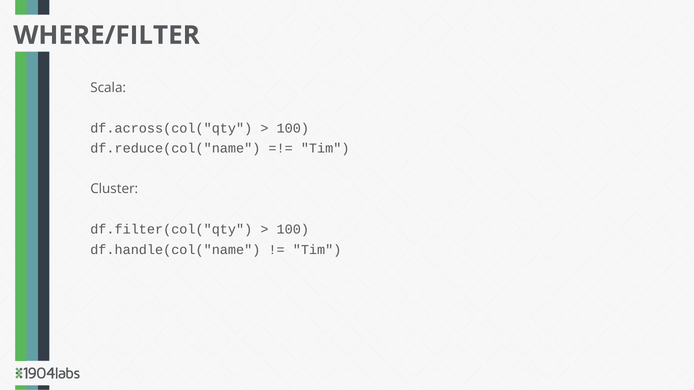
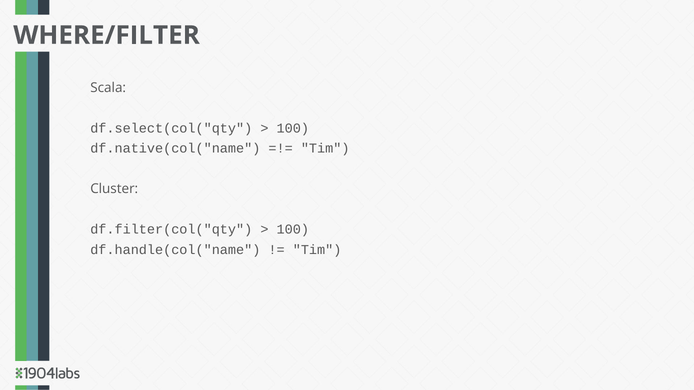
df.across(col("qty: df.across(col("qty -> df.select(col("qty
df.reduce(col("name: df.reduce(col("name -> df.native(col("name
